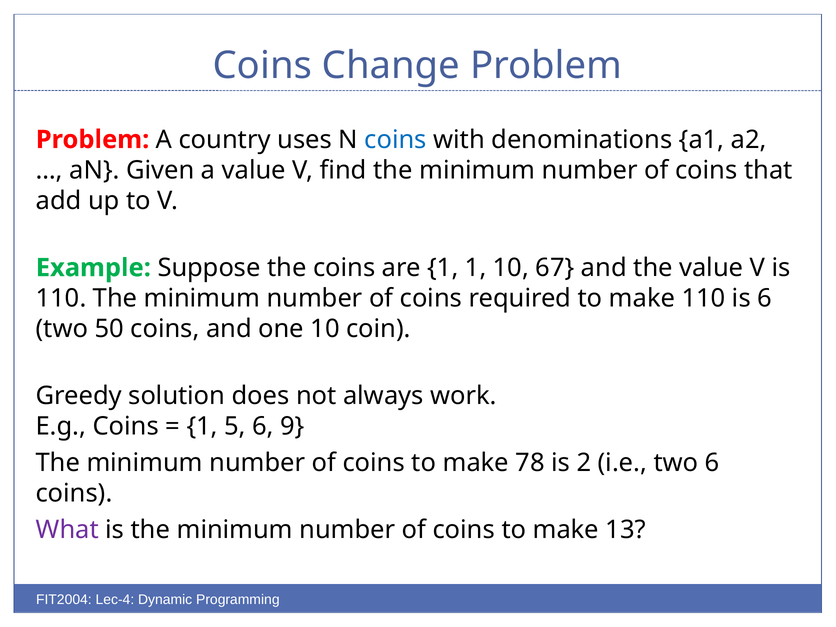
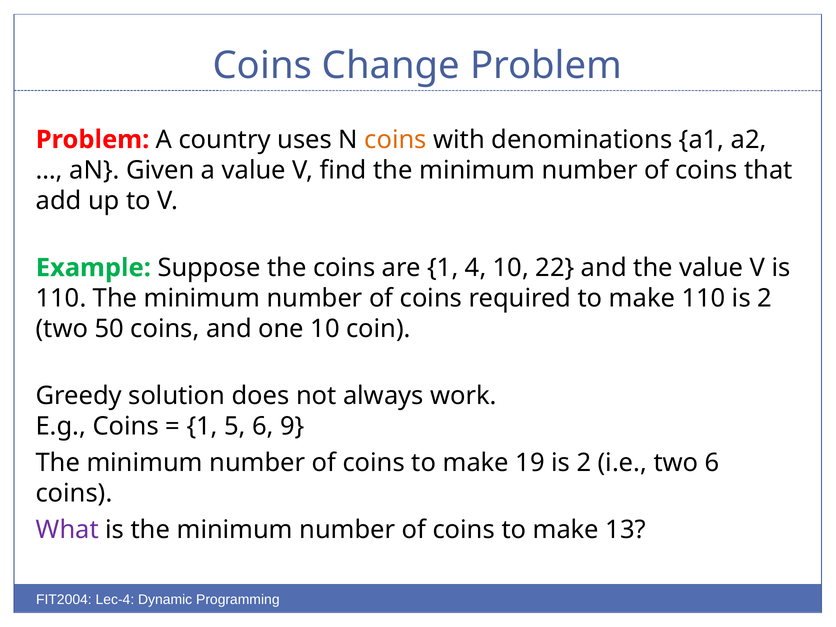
coins at (396, 140) colour: blue -> orange
1 1: 1 -> 4
67: 67 -> 22
110 is 6: 6 -> 2
78: 78 -> 19
